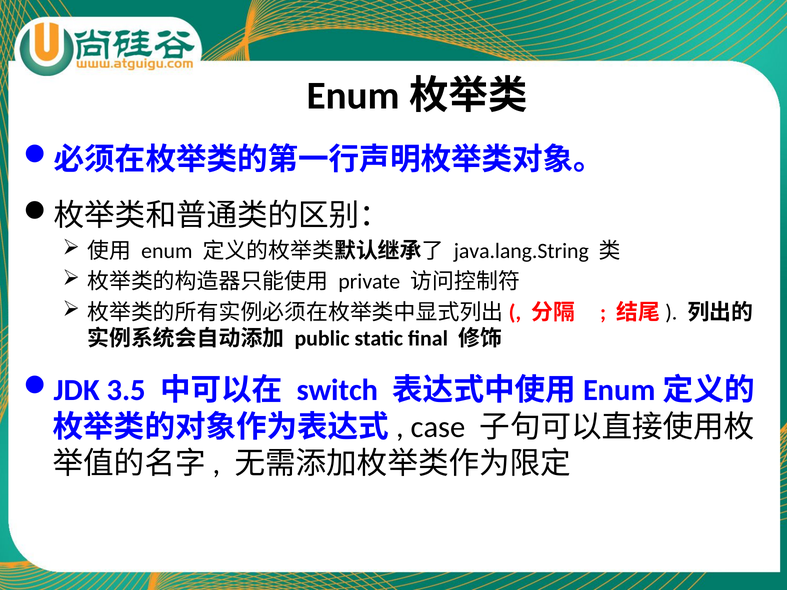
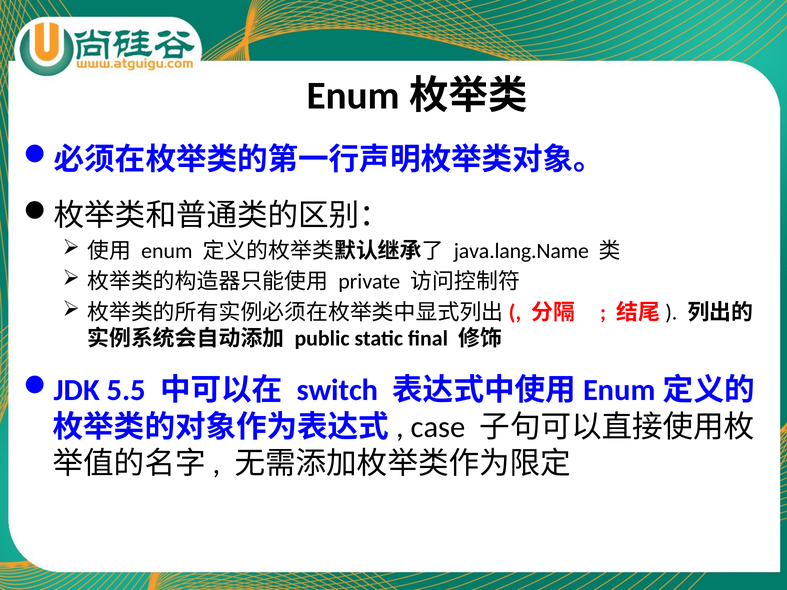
java.lang.String: java.lang.String -> java.lang.Name
3.5: 3.5 -> 5.5
